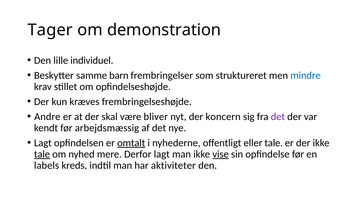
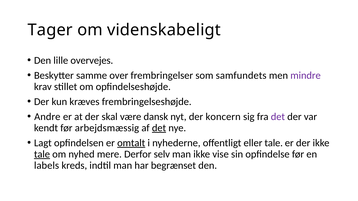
demonstration: demonstration -> videnskabeligt
individuel: individuel -> overvejes
barn: barn -> over
struktureret: struktureret -> samfundets
mindre colour: blue -> purple
bliver: bliver -> dansk
det at (159, 128) underline: none -> present
Derfor lagt: lagt -> selv
vise underline: present -> none
aktiviteter: aktiviteter -> begrænset
